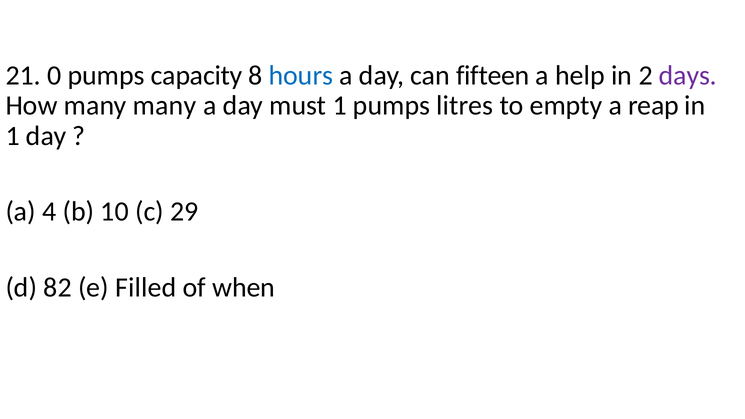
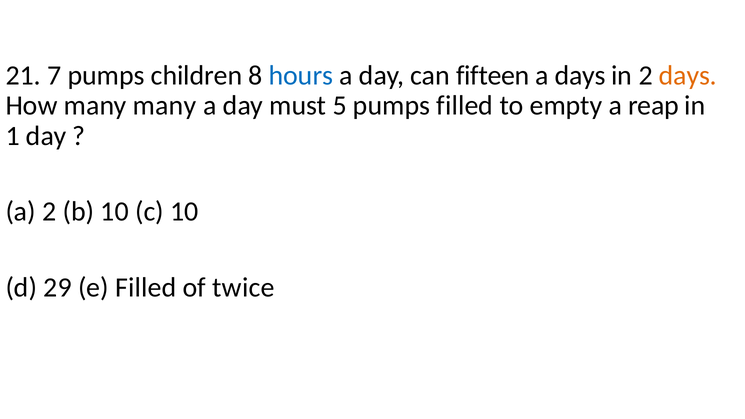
0: 0 -> 7
capacity: capacity -> children
a help: help -> days
days at (688, 75) colour: purple -> orange
must 1: 1 -> 5
pumps litres: litres -> filled
a 4: 4 -> 2
c 29: 29 -> 10
82: 82 -> 29
when: when -> twice
